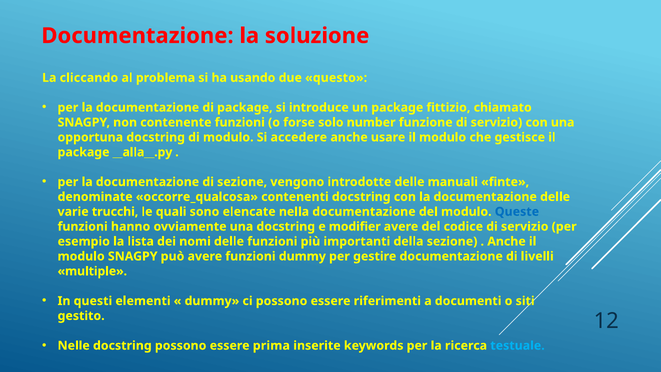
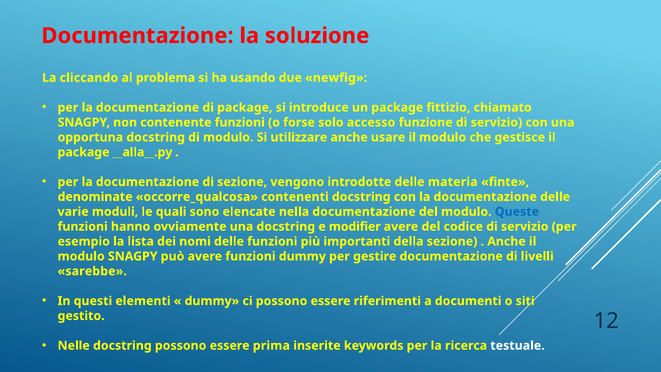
questo: questo -> newfig
number: number -> accesso
accedere: accedere -> utilizzare
manuali: manuali -> materia
trucchi: trucchi -> moduli
multiple: multiple -> sarebbe
testuale colour: light blue -> white
